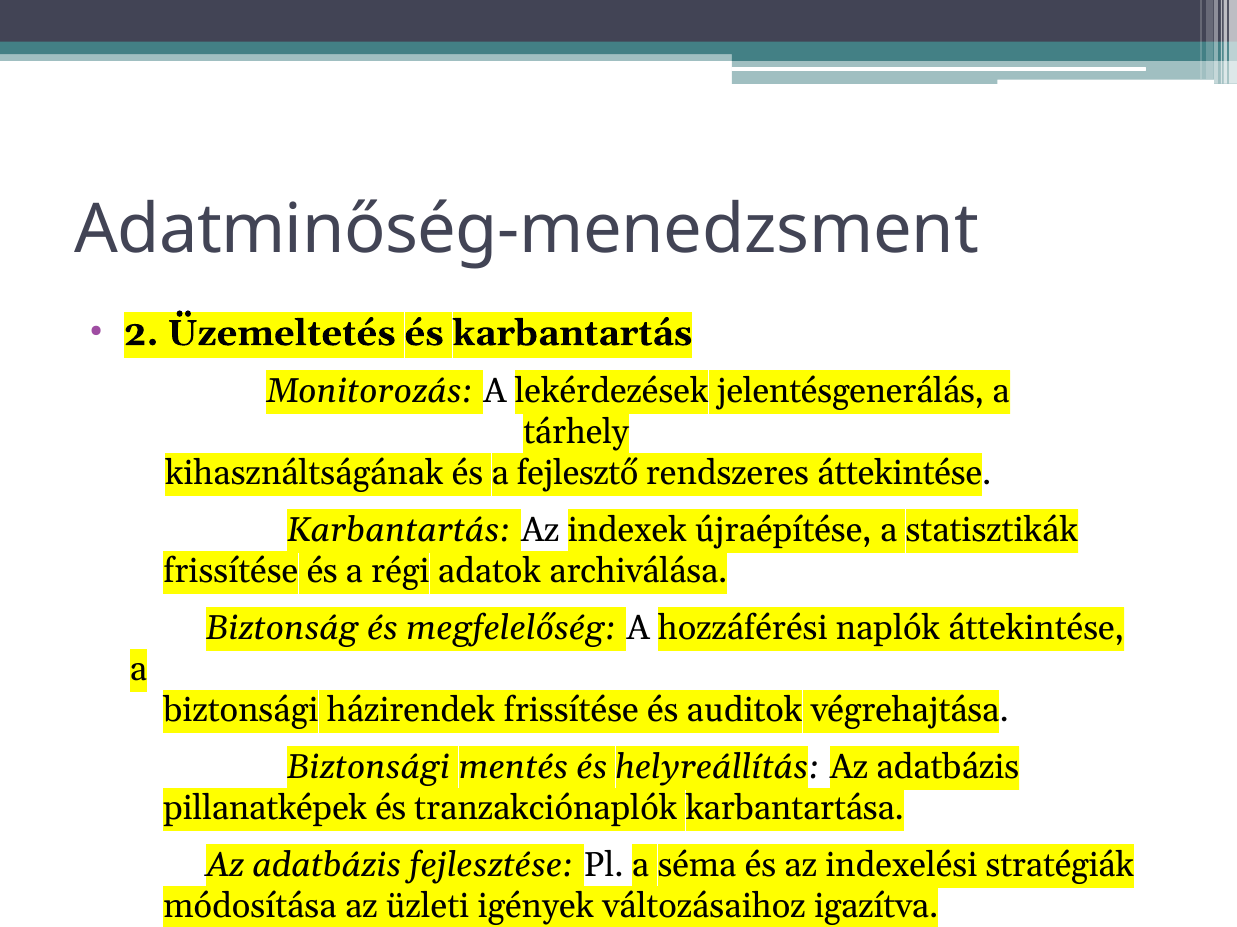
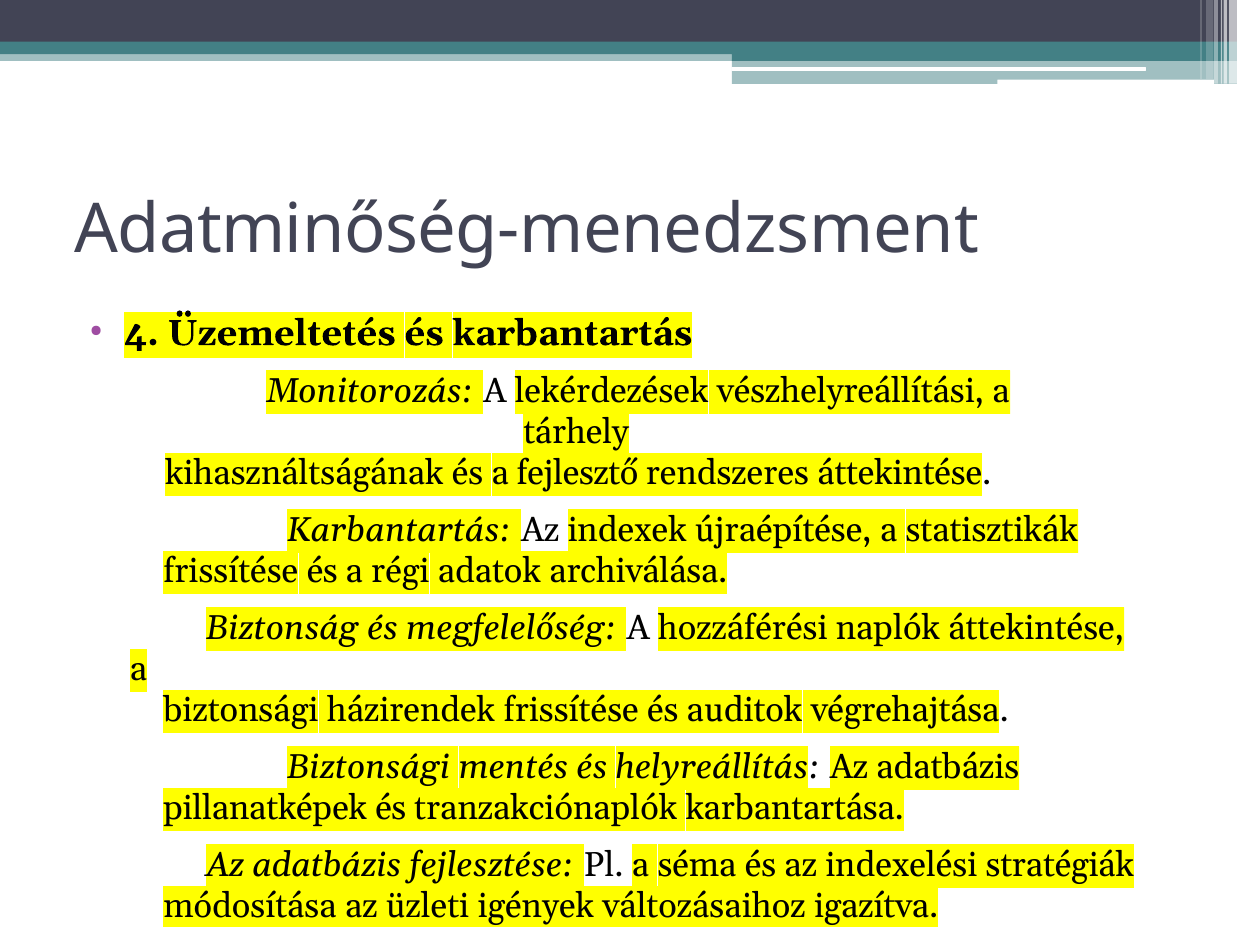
2: 2 -> 4
jelentésgenerálás: jelentésgenerálás -> vészhelyreállítási
